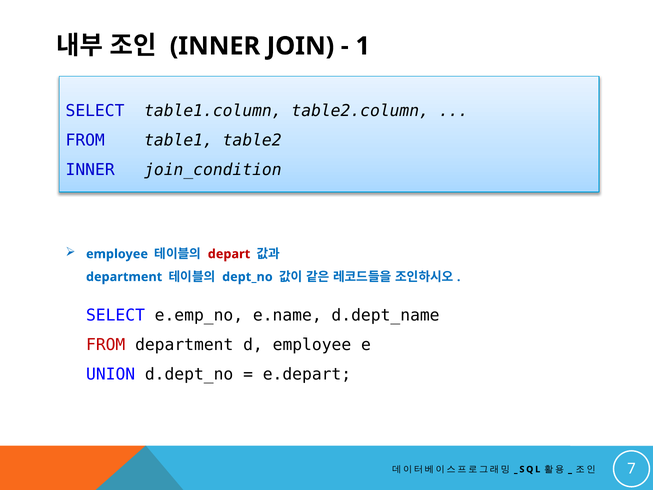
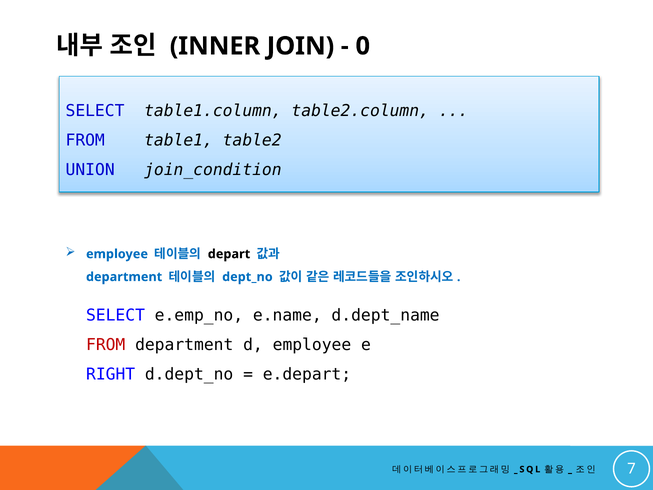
1: 1 -> 0
INNER at (90, 170): INNER -> UNION
depart colour: red -> black
UNION: UNION -> RIGHT
